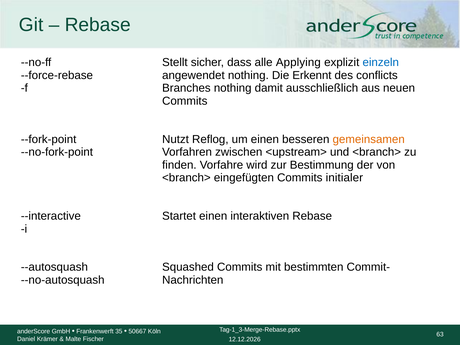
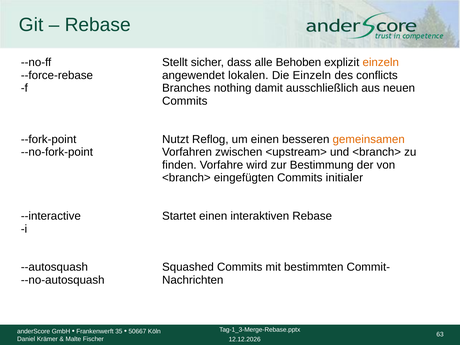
Applying: Applying -> Behoben
einzeln at (381, 62) colour: blue -> orange
angewendet nothing: nothing -> lokalen
Die Erkennt: Erkennt -> Einzeln
